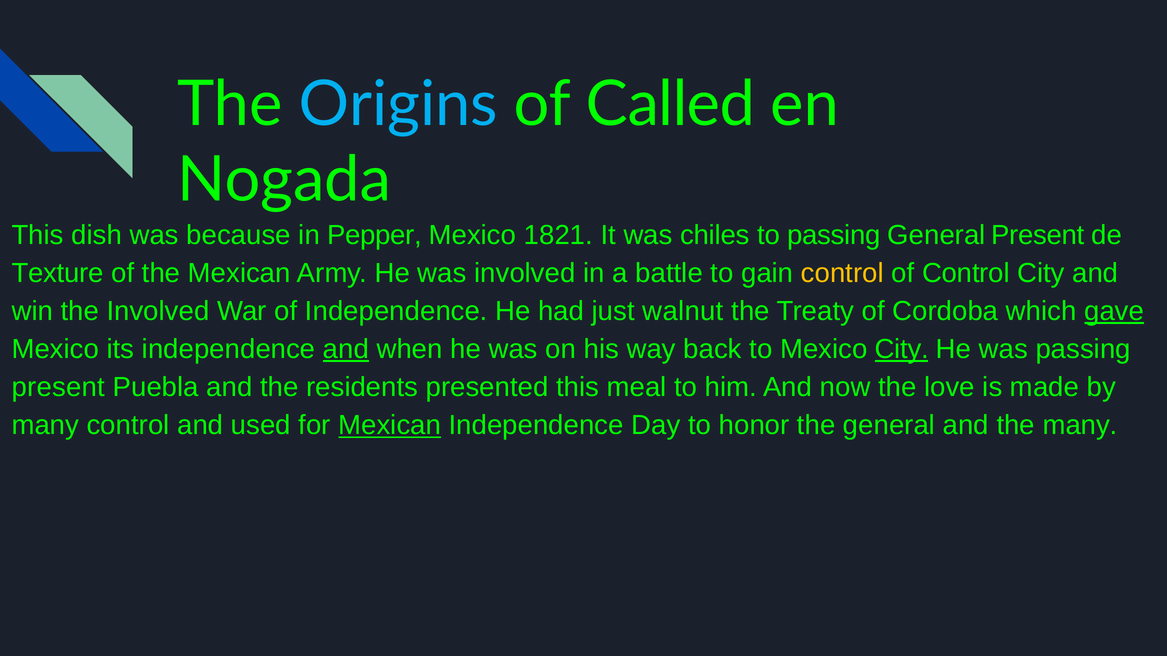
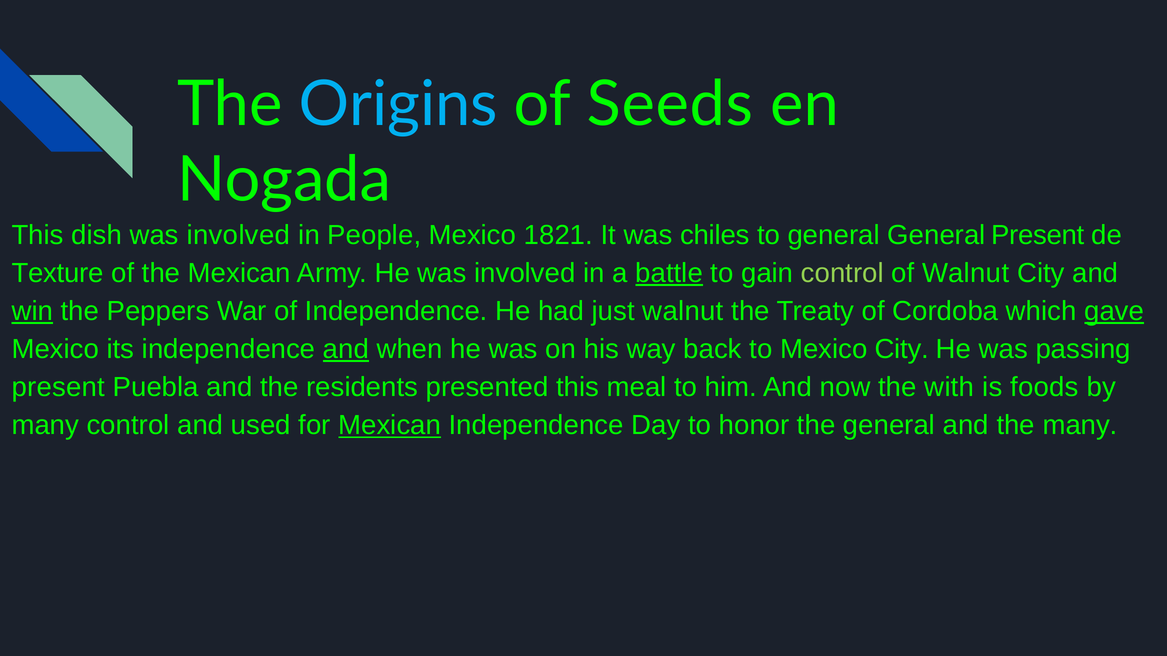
Called: Called -> Seeds
dish was because: because -> involved
Pepper: Pepper -> People
to passing: passing -> general
battle underline: none -> present
control at (842, 273) colour: yellow -> light green
of Control: Control -> Walnut
win underline: none -> present
the Involved: Involved -> Peppers
City at (902, 349) underline: present -> none
love: love -> with
made: made -> foods
